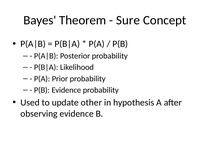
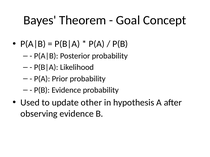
Sure: Sure -> Goal
